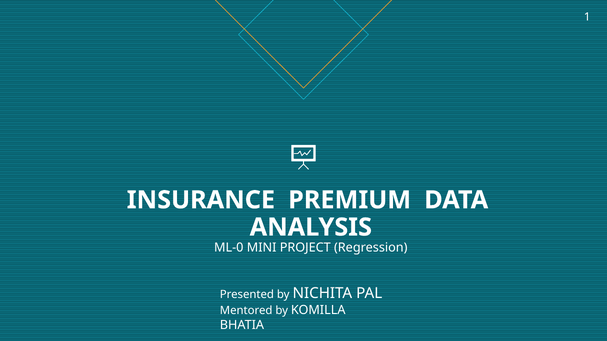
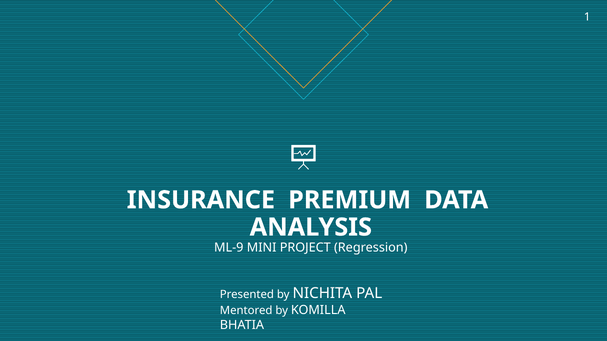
ML-0: ML-0 -> ML-9
